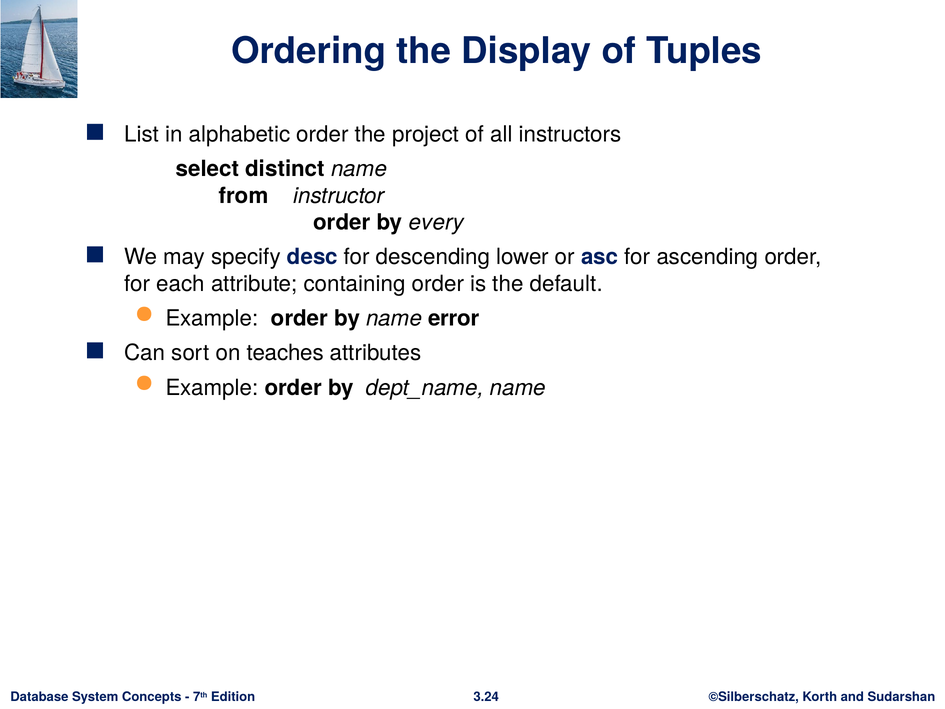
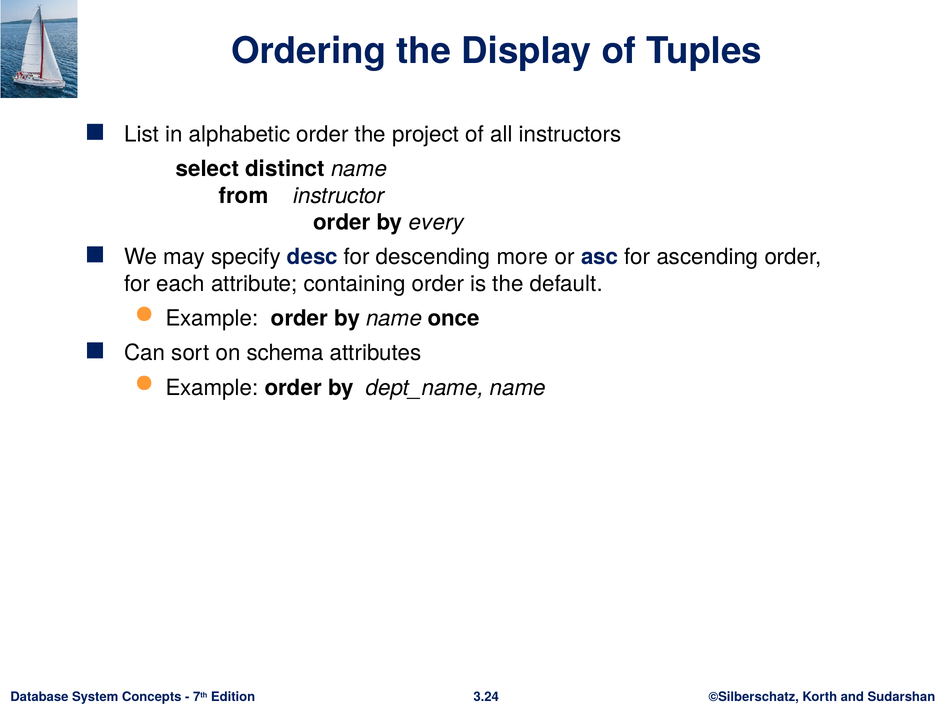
lower: lower -> more
error: error -> once
teaches: teaches -> schema
